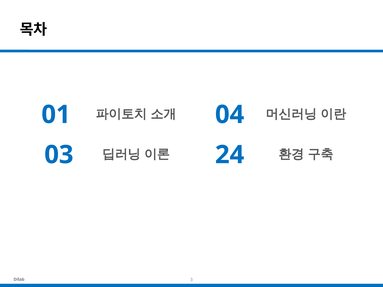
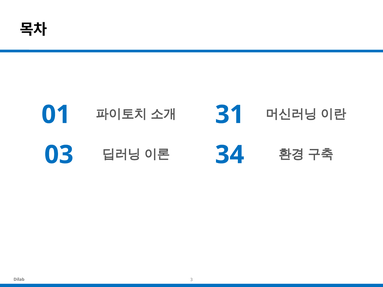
04: 04 -> 31
24: 24 -> 34
